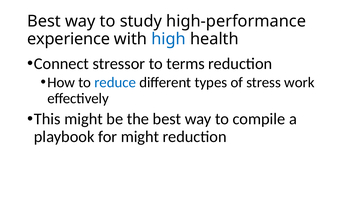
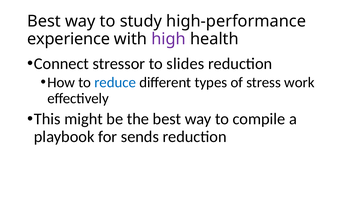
high colour: blue -> purple
terms: terms -> slides
for might: might -> sends
